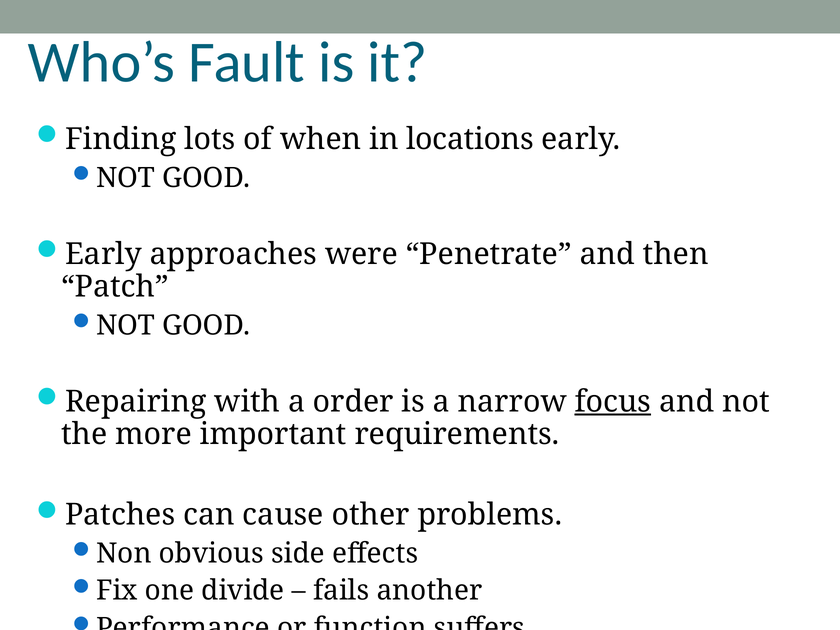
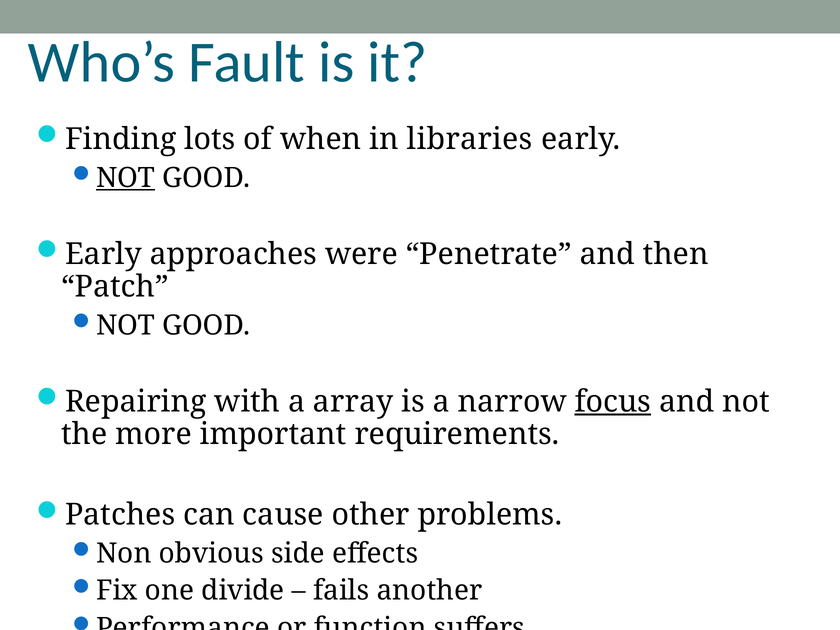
locations: locations -> libraries
NOT at (126, 178) underline: none -> present
order: order -> array
